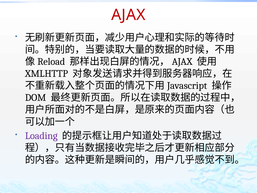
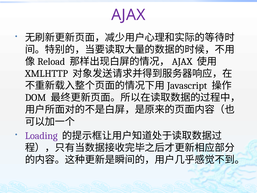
AJAX colour: red -> purple
